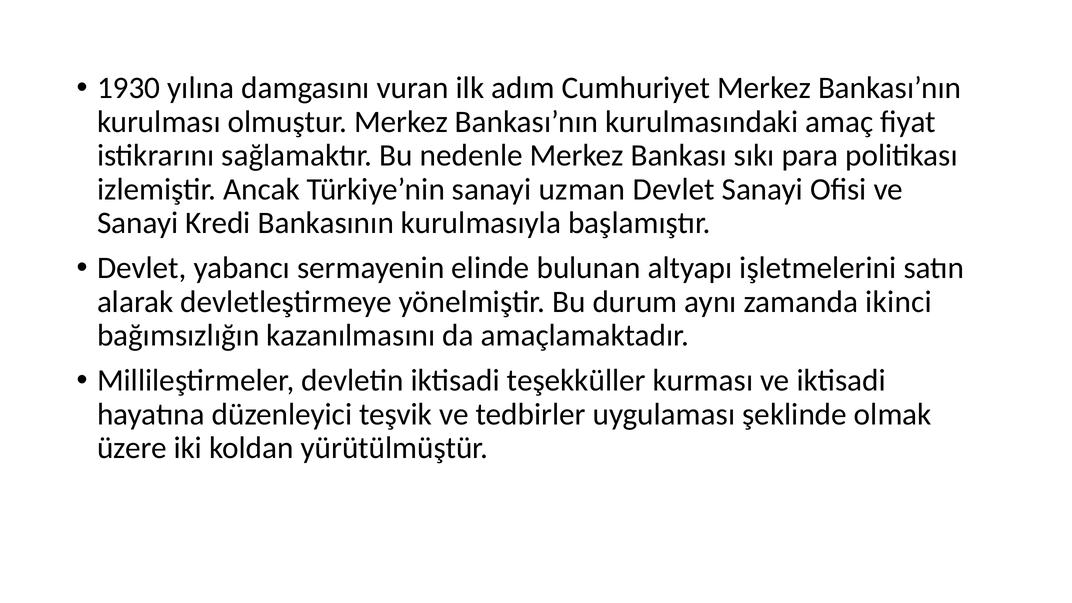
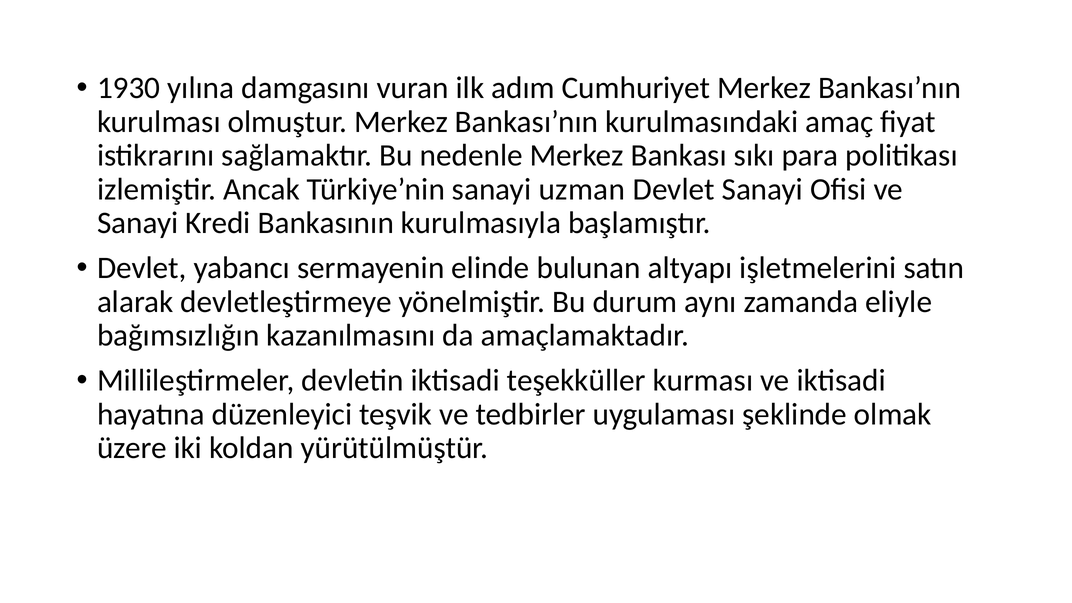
ikinci: ikinci -> eliyle
